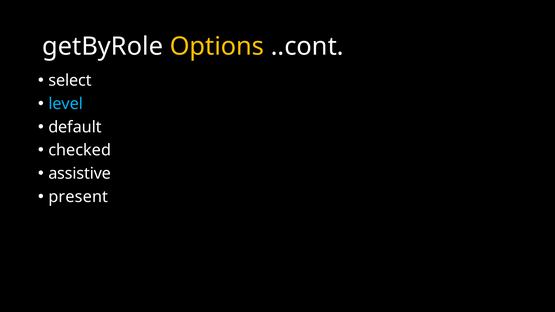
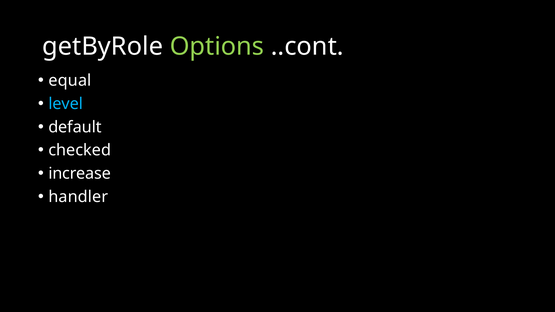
Options colour: yellow -> light green
select: select -> equal
assistive: assistive -> increase
present: present -> handler
